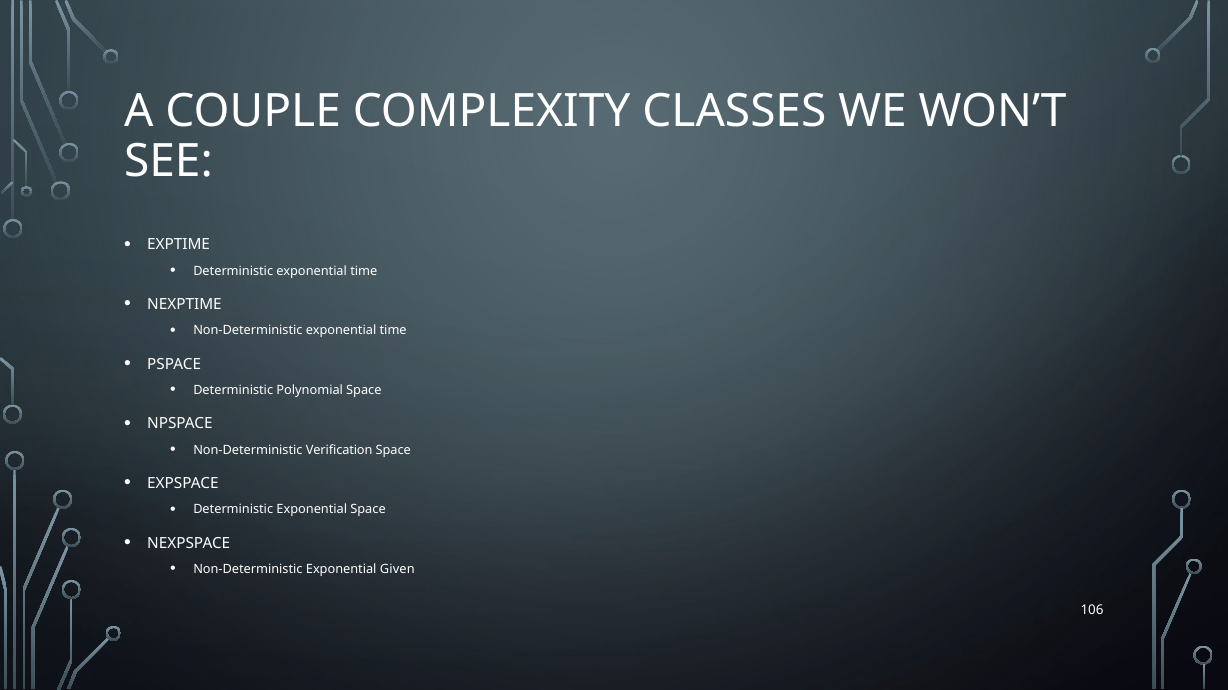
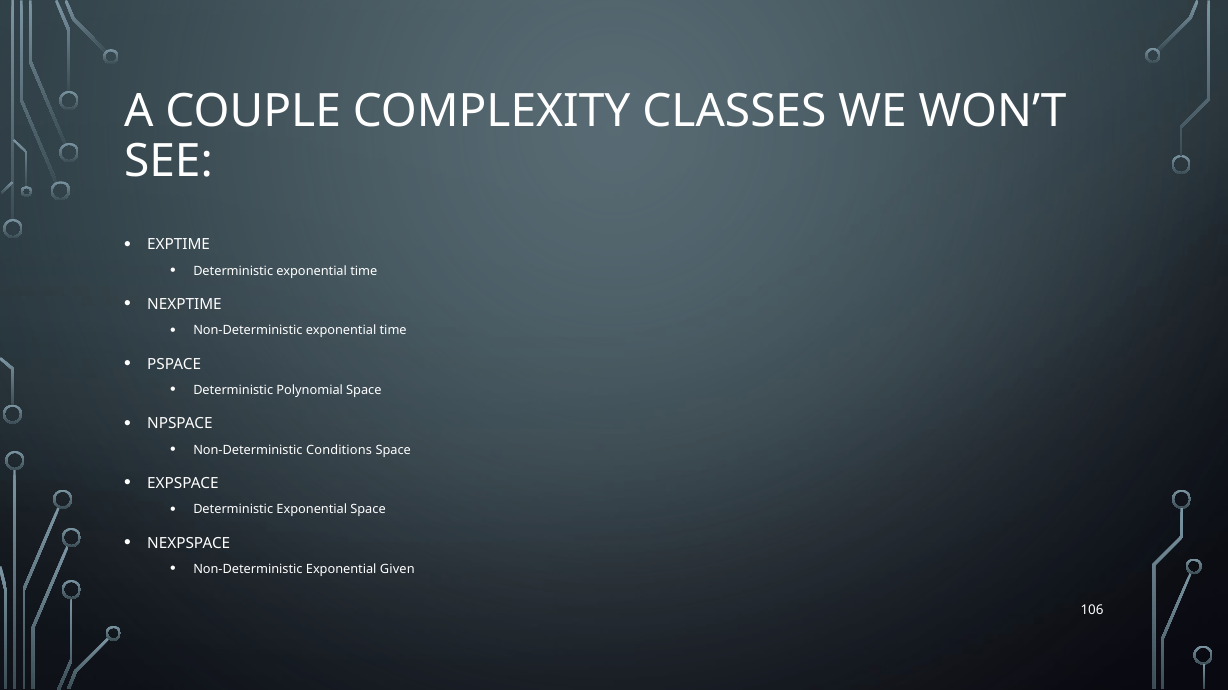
Verification: Verification -> Conditions
